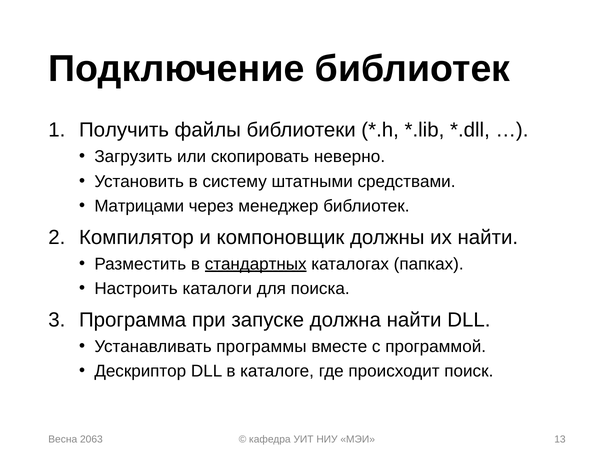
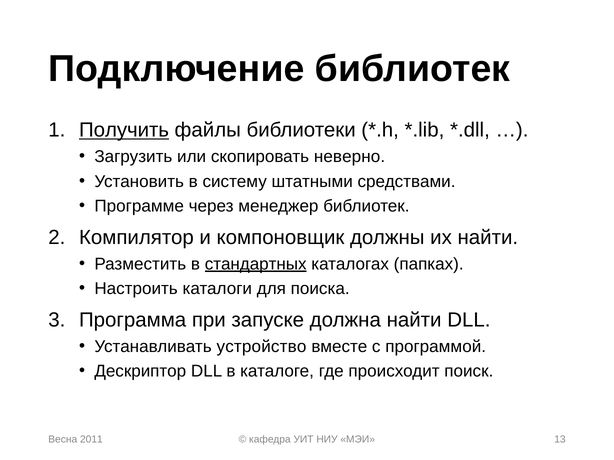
Получить underline: none -> present
Матрицами: Матрицами -> Программе
программы: программы -> устройство
2063: 2063 -> 2011
